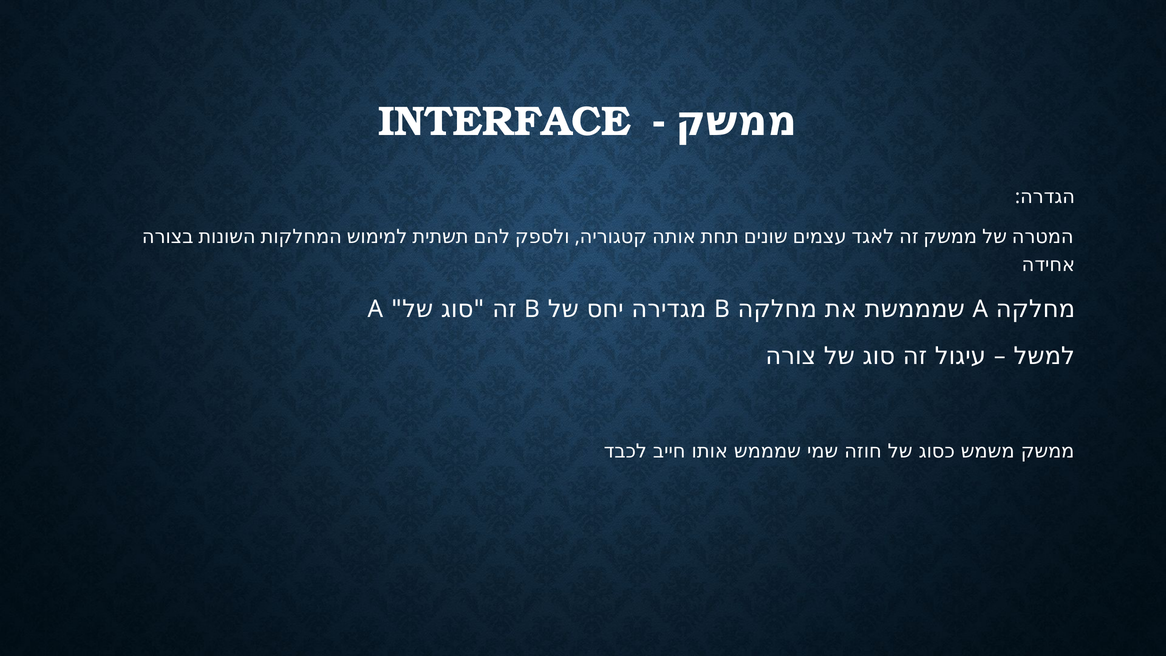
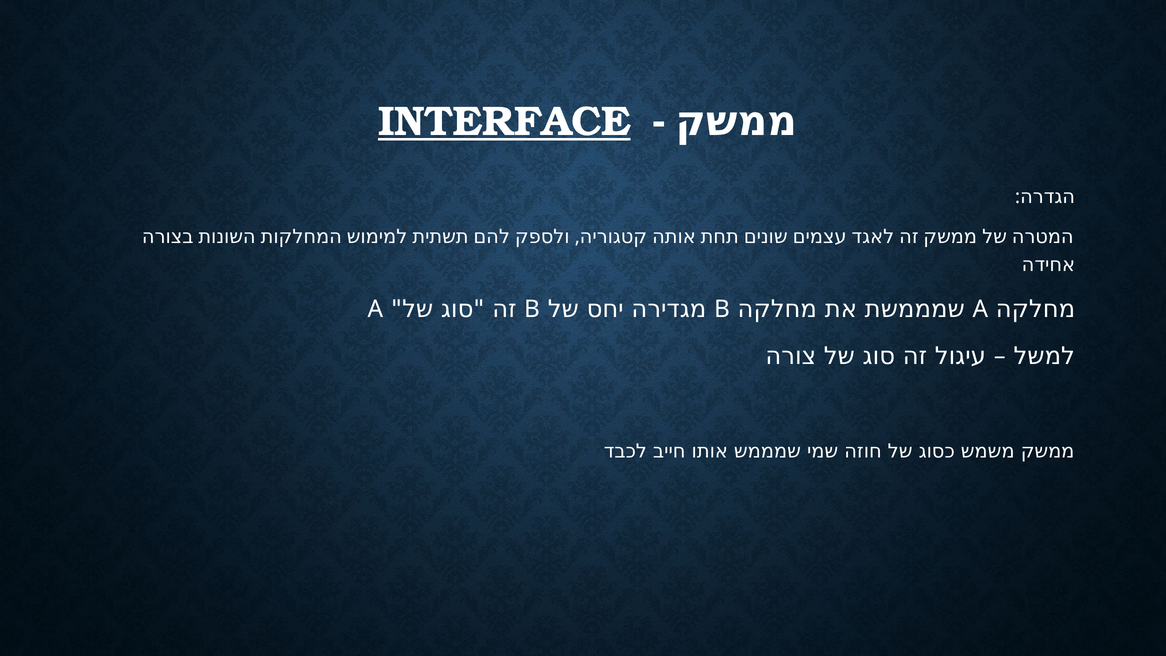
INTERFACE underline: none -> present
